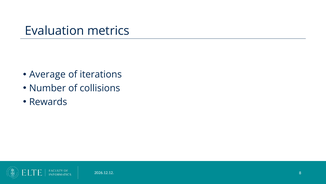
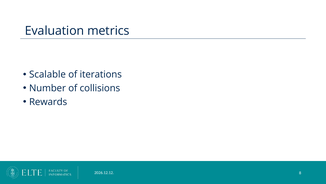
Average: Average -> Scalable
